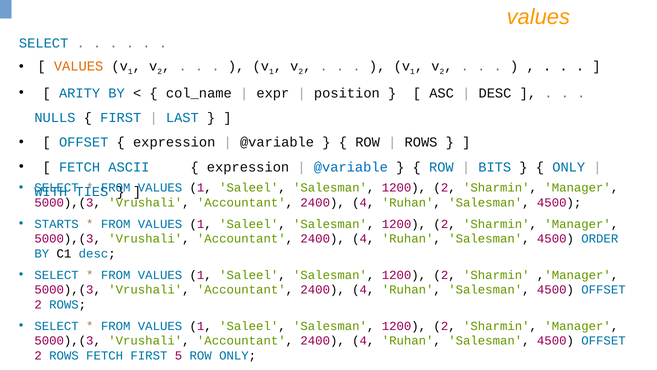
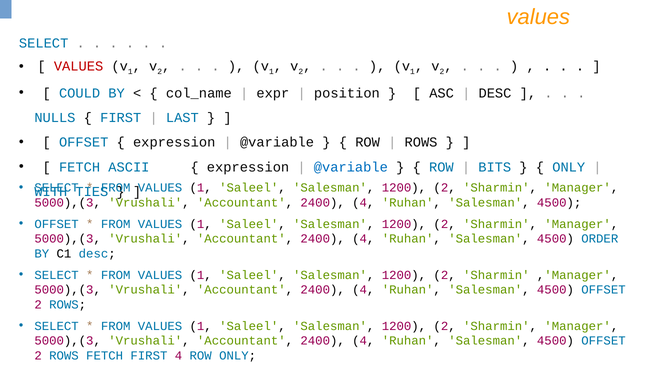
VALUES at (79, 66) colour: orange -> red
ARITY: ARITY -> COULD
STARTS at (57, 224): STARTS -> OFFSET
FIRST 5: 5 -> 4
